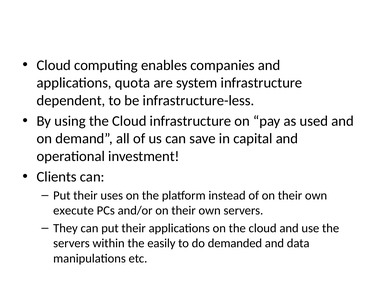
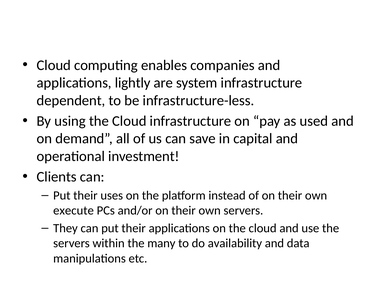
quota: quota -> lightly
easily: easily -> many
demanded: demanded -> availability
